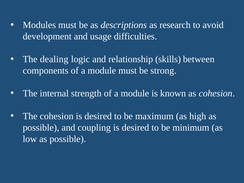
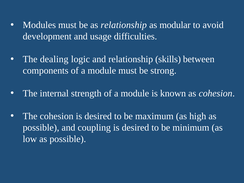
as descriptions: descriptions -> relationship
research: research -> modular
